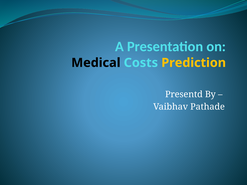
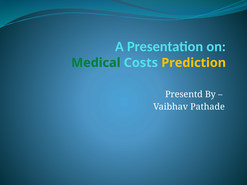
Medical colour: black -> green
